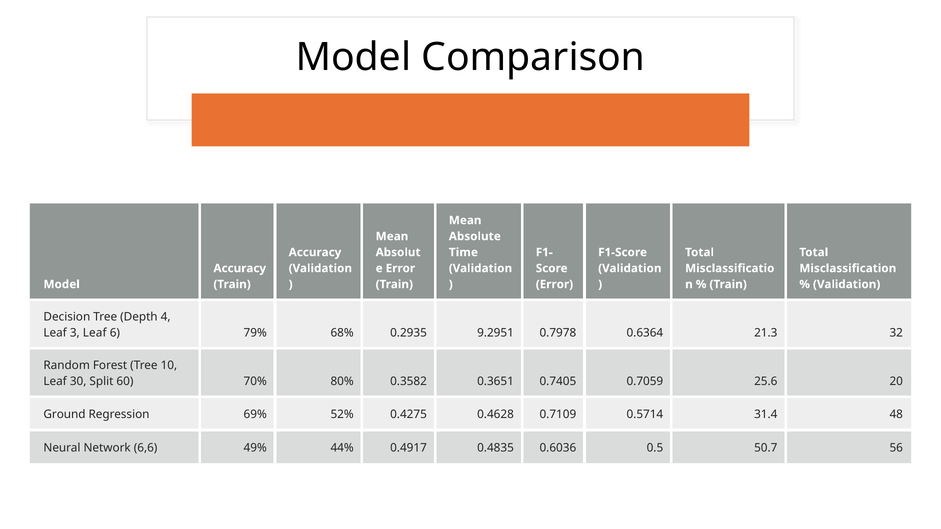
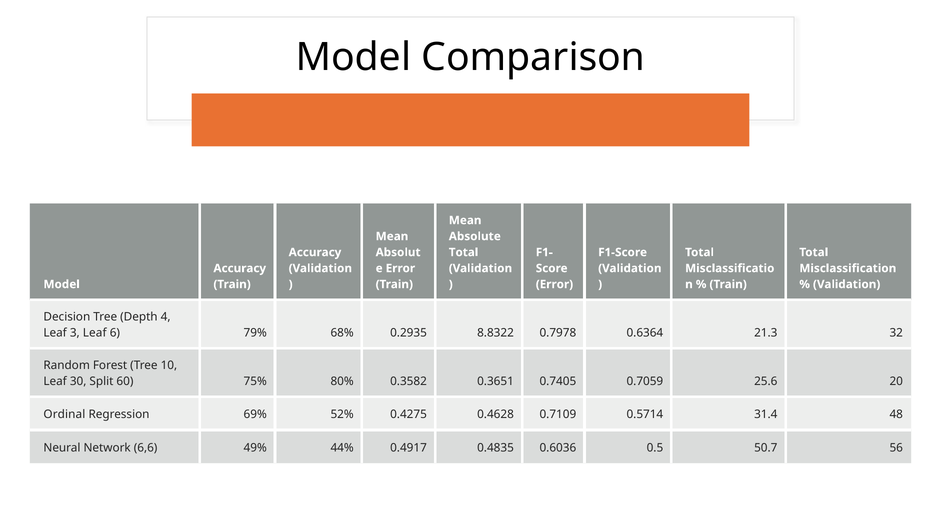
Time at (463, 252): Time -> Total
9.2951: 9.2951 -> 8.8322
70%: 70% -> 75%
Ground: Ground -> Ordinal
